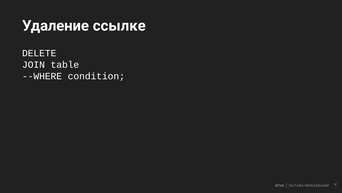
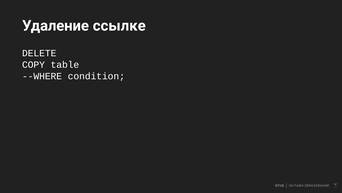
JOIN: JOIN -> COPY
